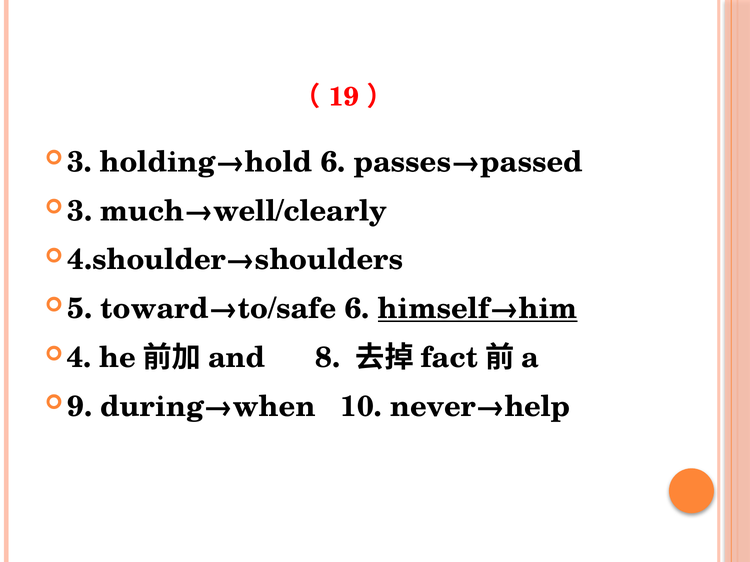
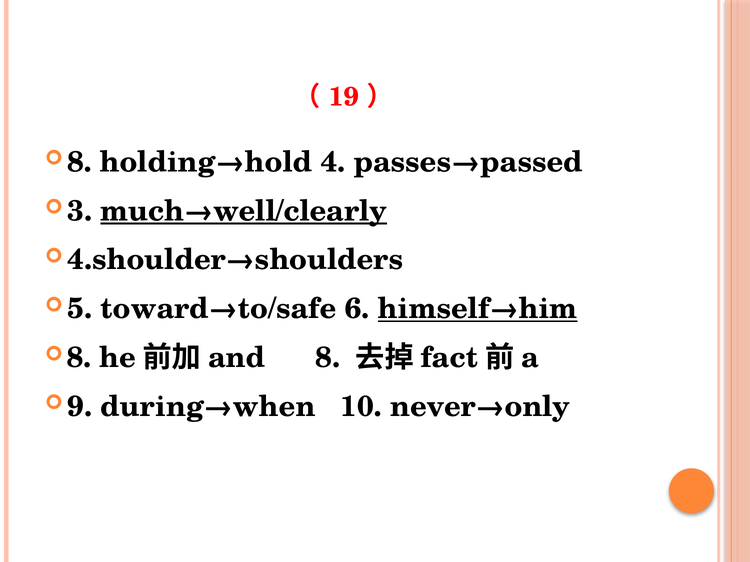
3 at (80, 162): 3 -> 8
holding→hold 6: 6 -> 4
much→well/clearly underline: none -> present
4 at (79, 358): 4 -> 8
never→help: never→help -> never→only
